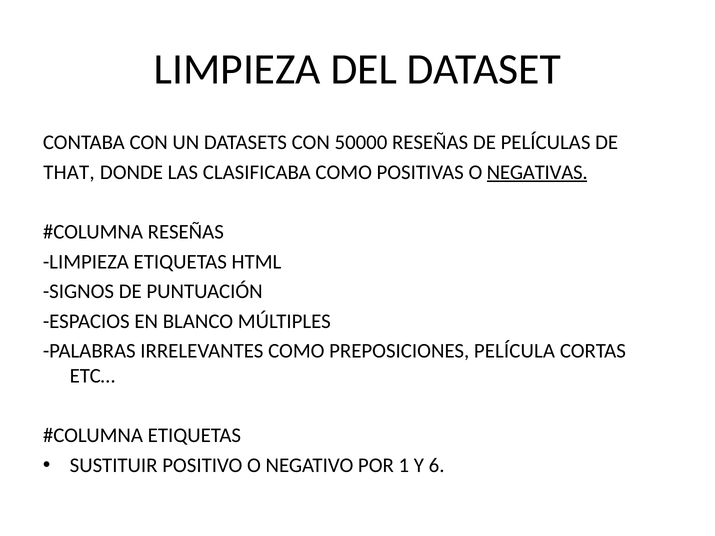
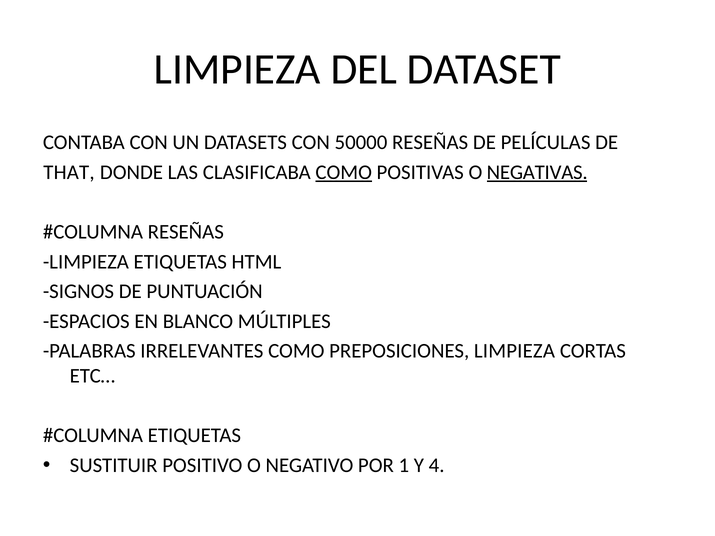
COMO at (344, 172) underline: none -> present
PREPOSICIONES PELÍCULA: PELÍCULA -> LIMPIEZA
6: 6 -> 4
